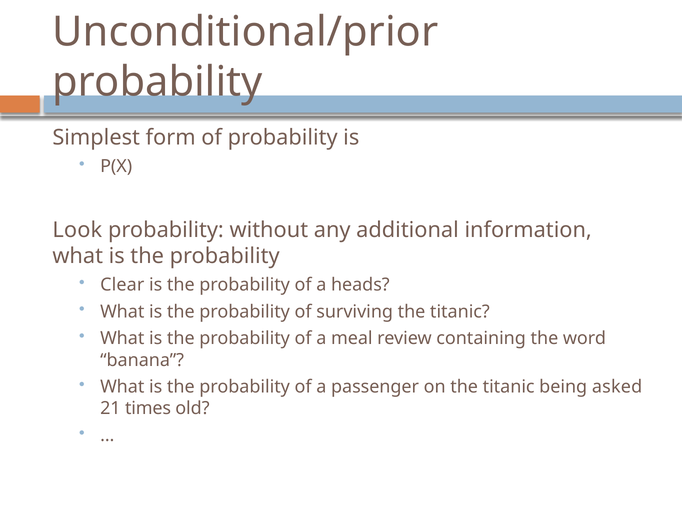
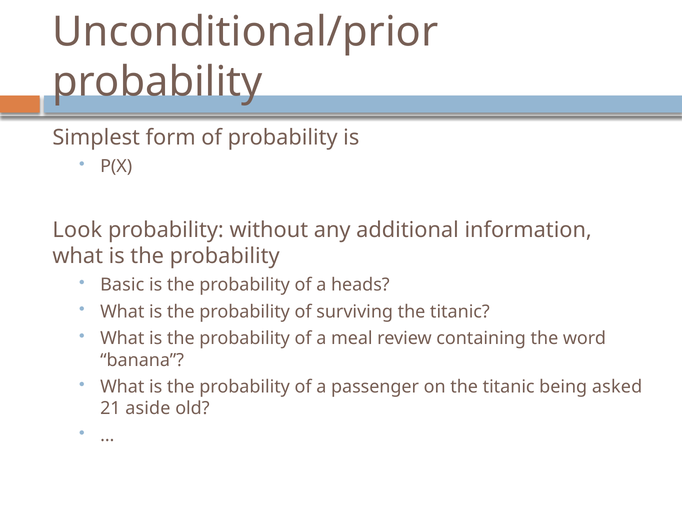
Clear: Clear -> Basic
times: times -> aside
